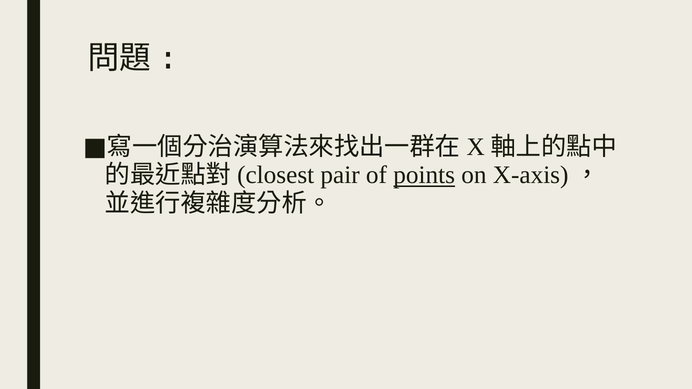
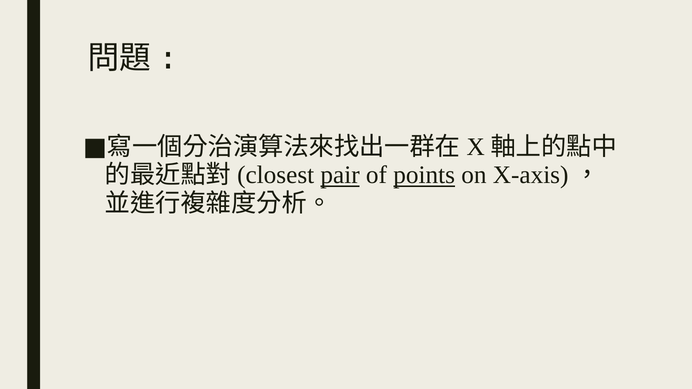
pair underline: none -> present
